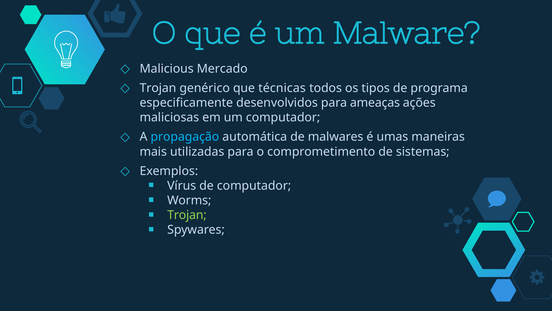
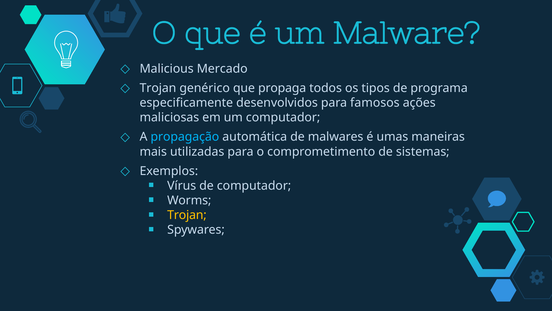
técnicas: técnicas -> propaga
ameaças: ameaças -> famosos
Trojan at (187, 215) colour: light green -> yellow
